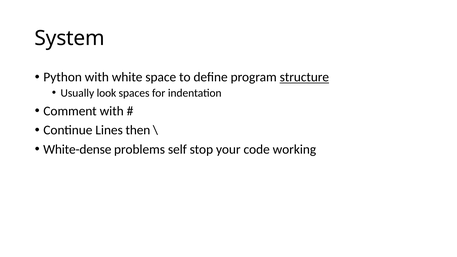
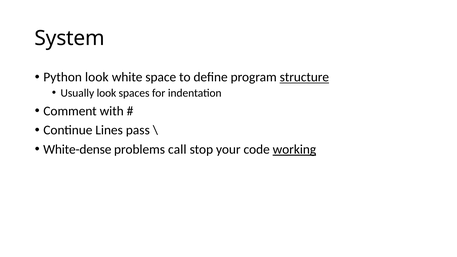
Python with: with -> look
then: then -> pass
self: self -> call
working underline: none -> present
